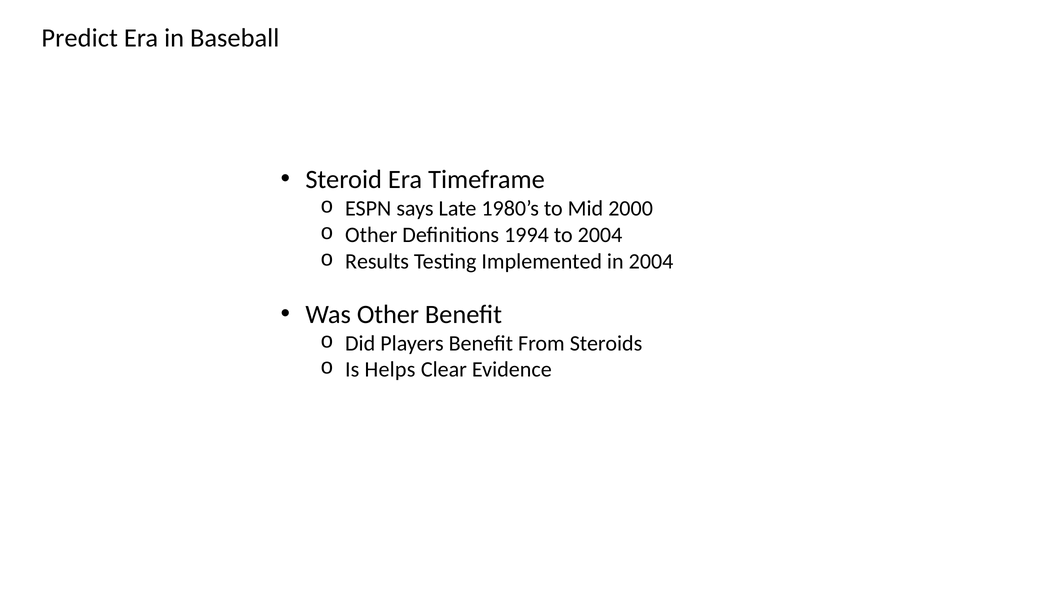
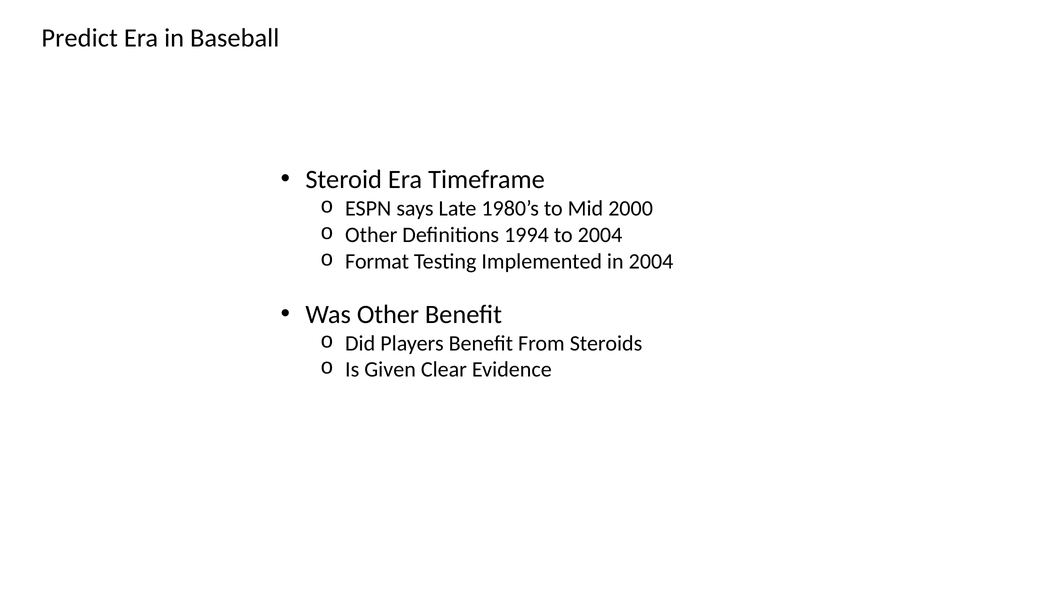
Results: Results -> Format
Helps: Helps -> Given
